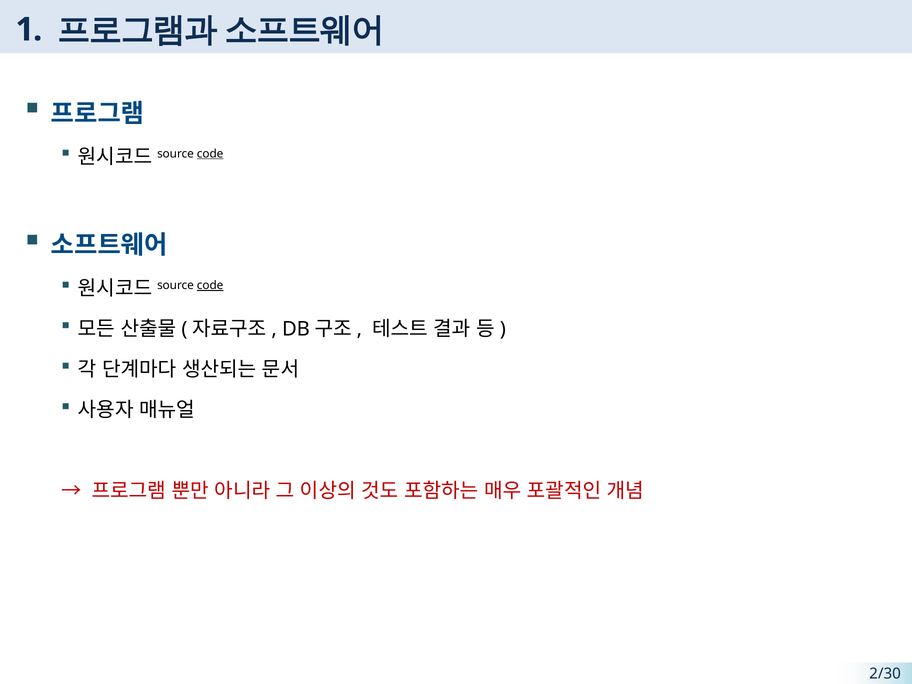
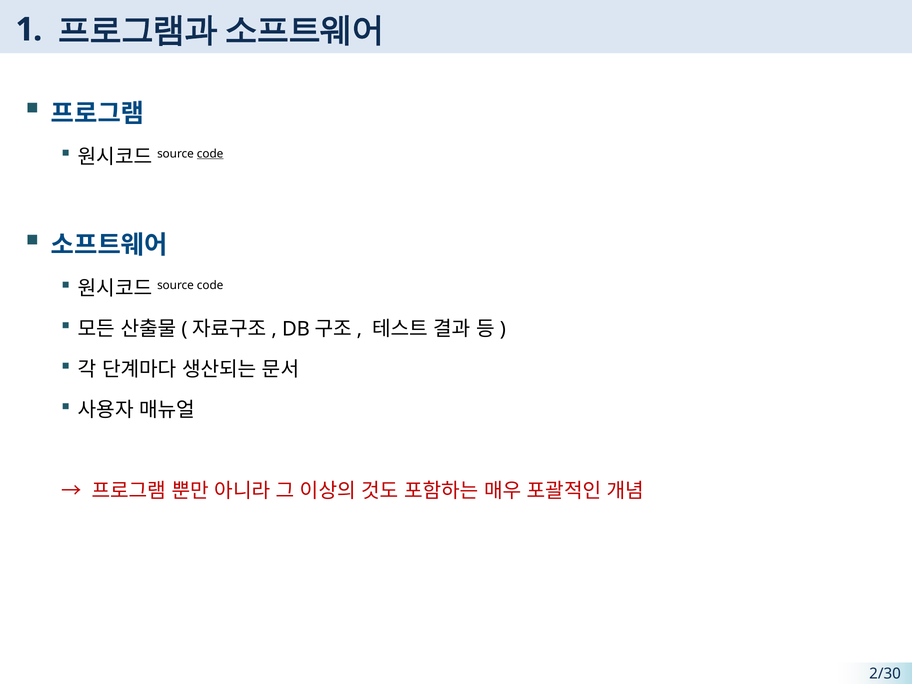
code at (210, 285) underline: present -> none
